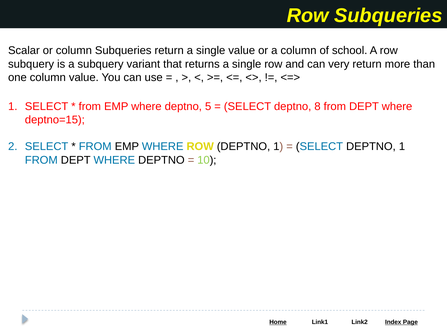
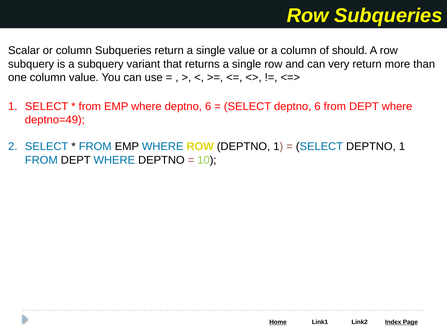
school: school -> should
where deptno 5: 5 -> 6
SELECT deptno 8: 8 -> 6
deptno=15: deptno=15 -> deptno=49
